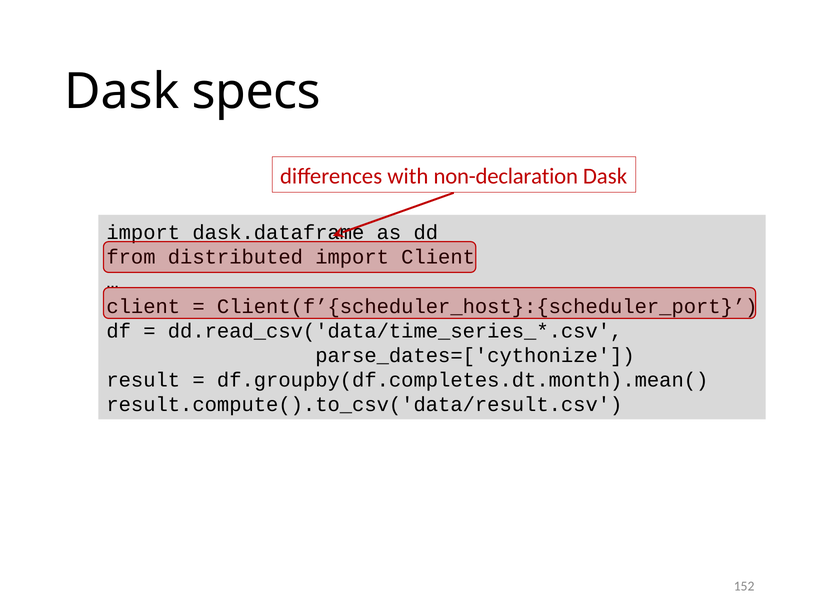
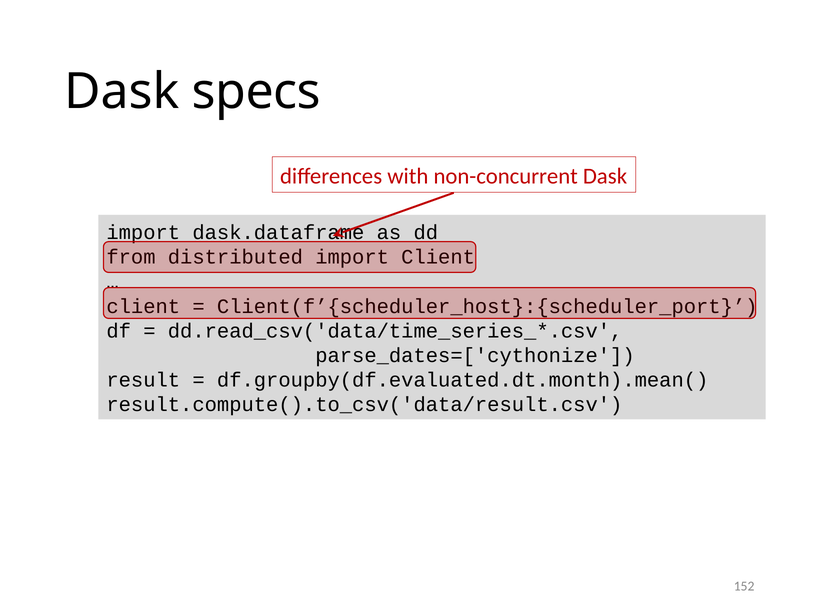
non-declaration: non-declaration -> non-concurrent
df.groupby(df.completes.dt.month).mean(: df.groupby(df.completes.dt.month).mean( -> df.groupby(df.evaluated.dt.month).mean(
